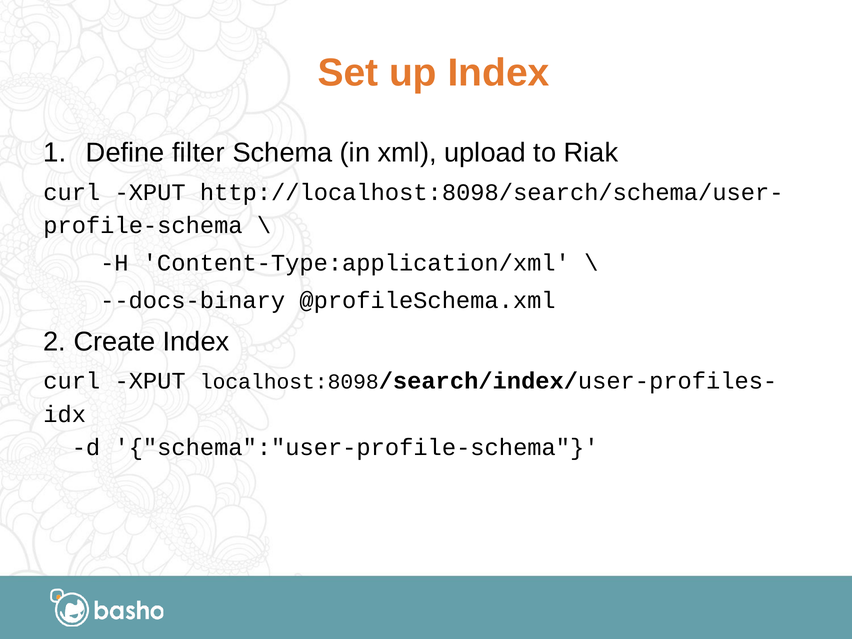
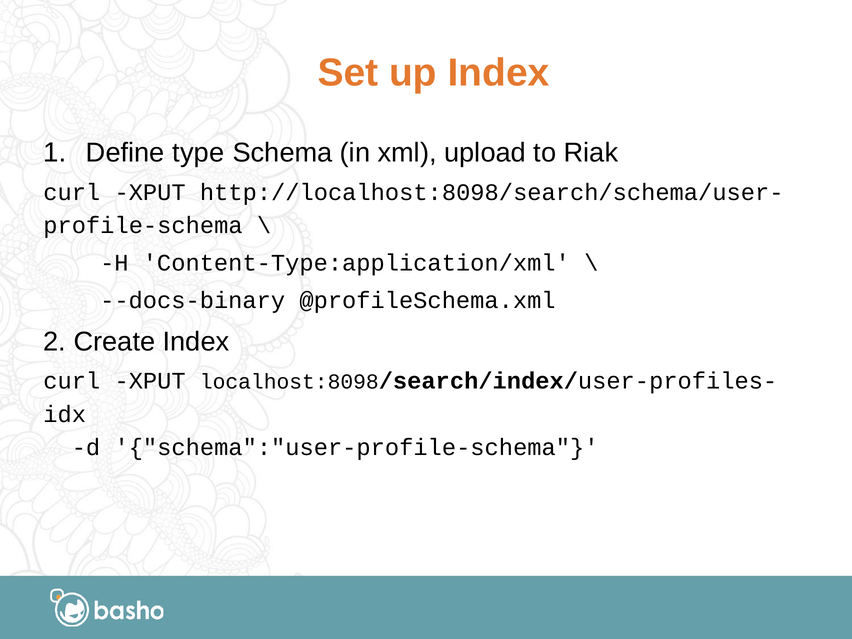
filter: filter -> type
